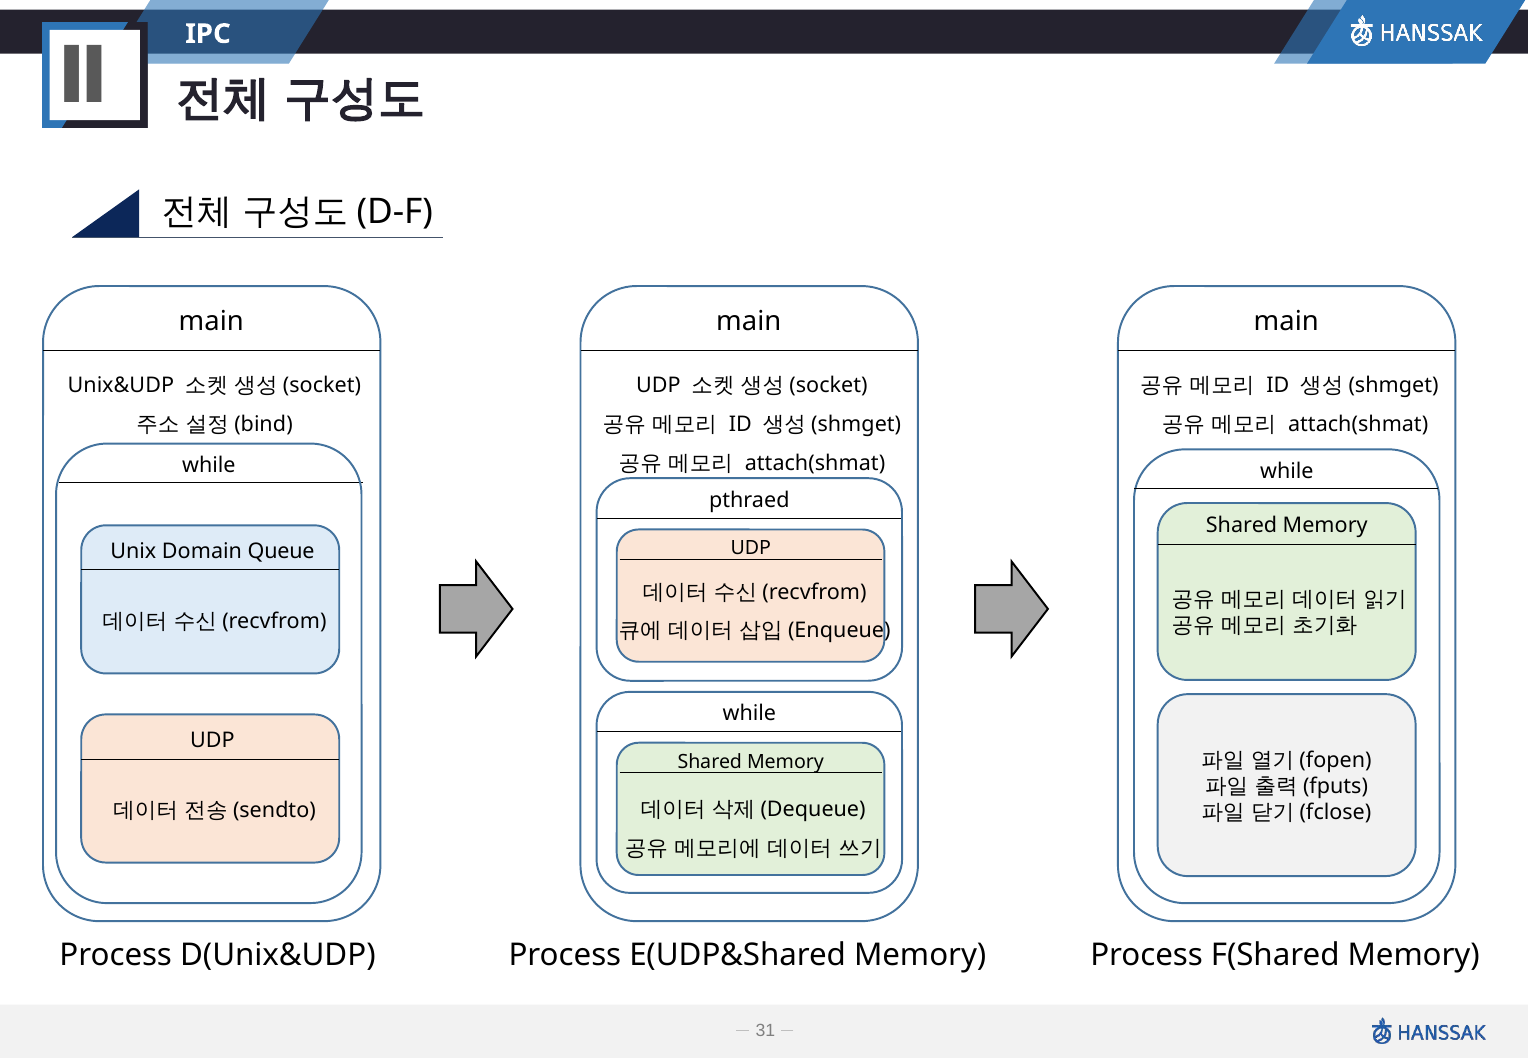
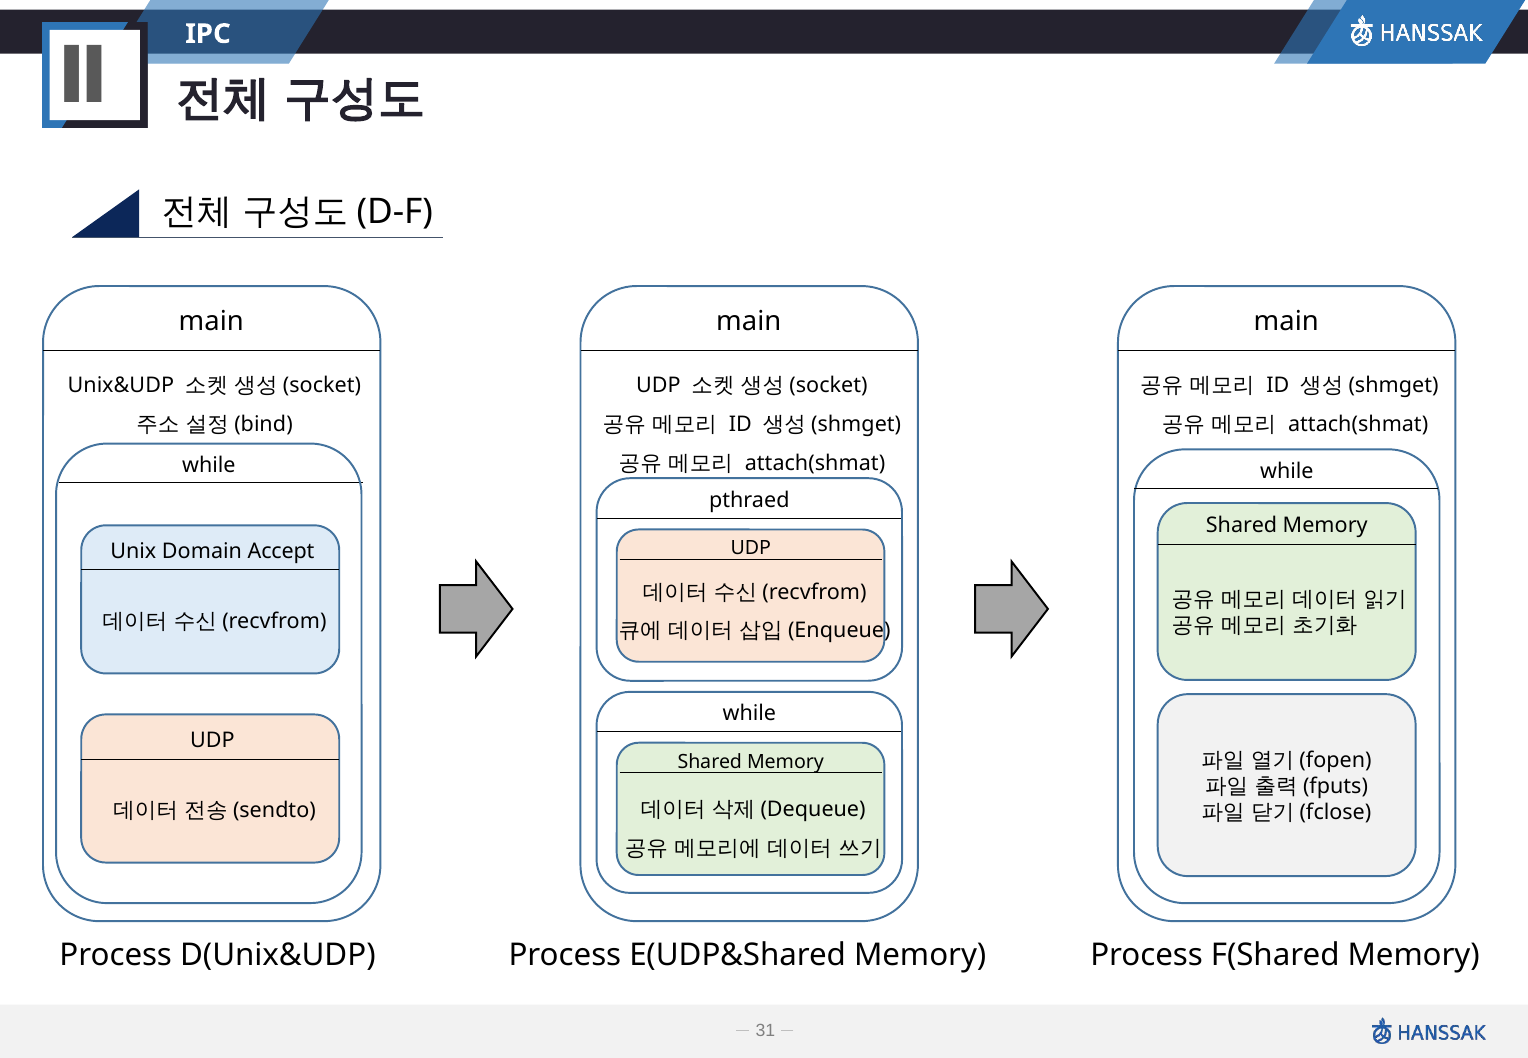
Queue: Queue -> Accept
